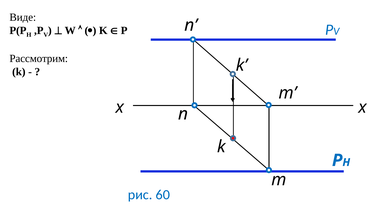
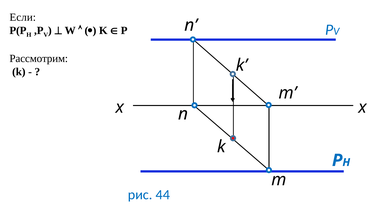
Виде: Виде -> Если
60: 60 -> 44
